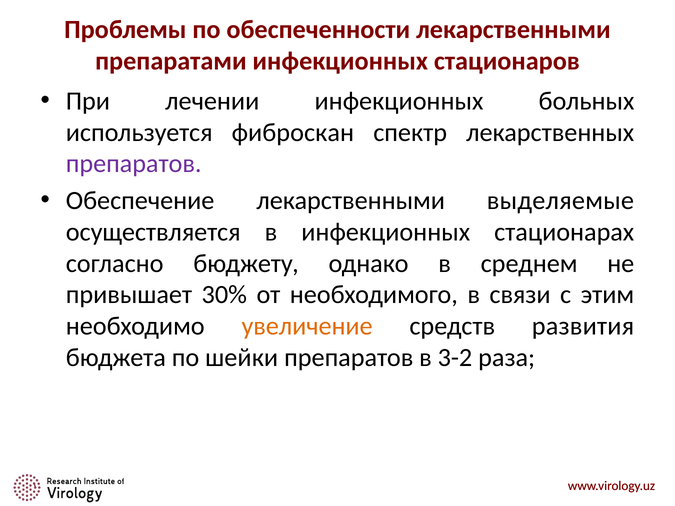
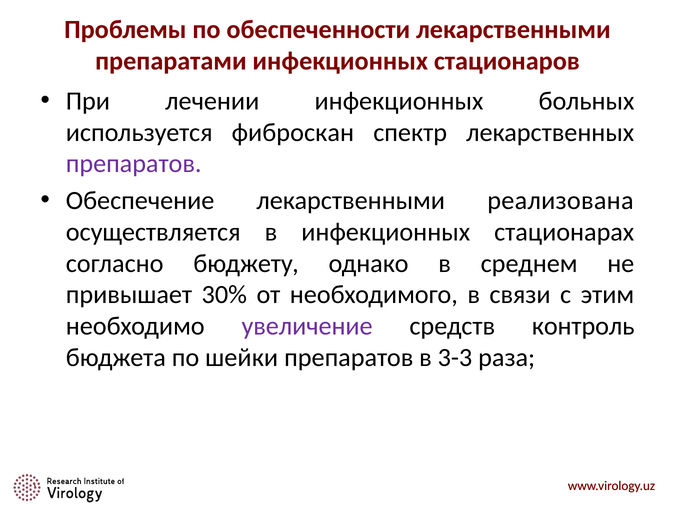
выделяемые: выделяемые -> реализована
увеличение colour: orange -> purple
развития: развития -> контроль
3-2: 3-2 -> 3-3
